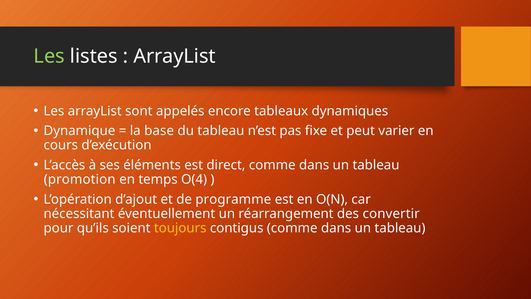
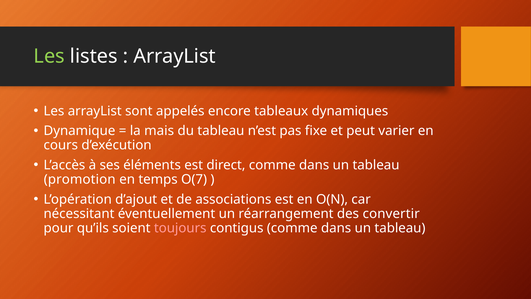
base: base -> mais
O(4: O(4 -> O(7
programme: programme -> associations
toujours colour: yellow -> pink
